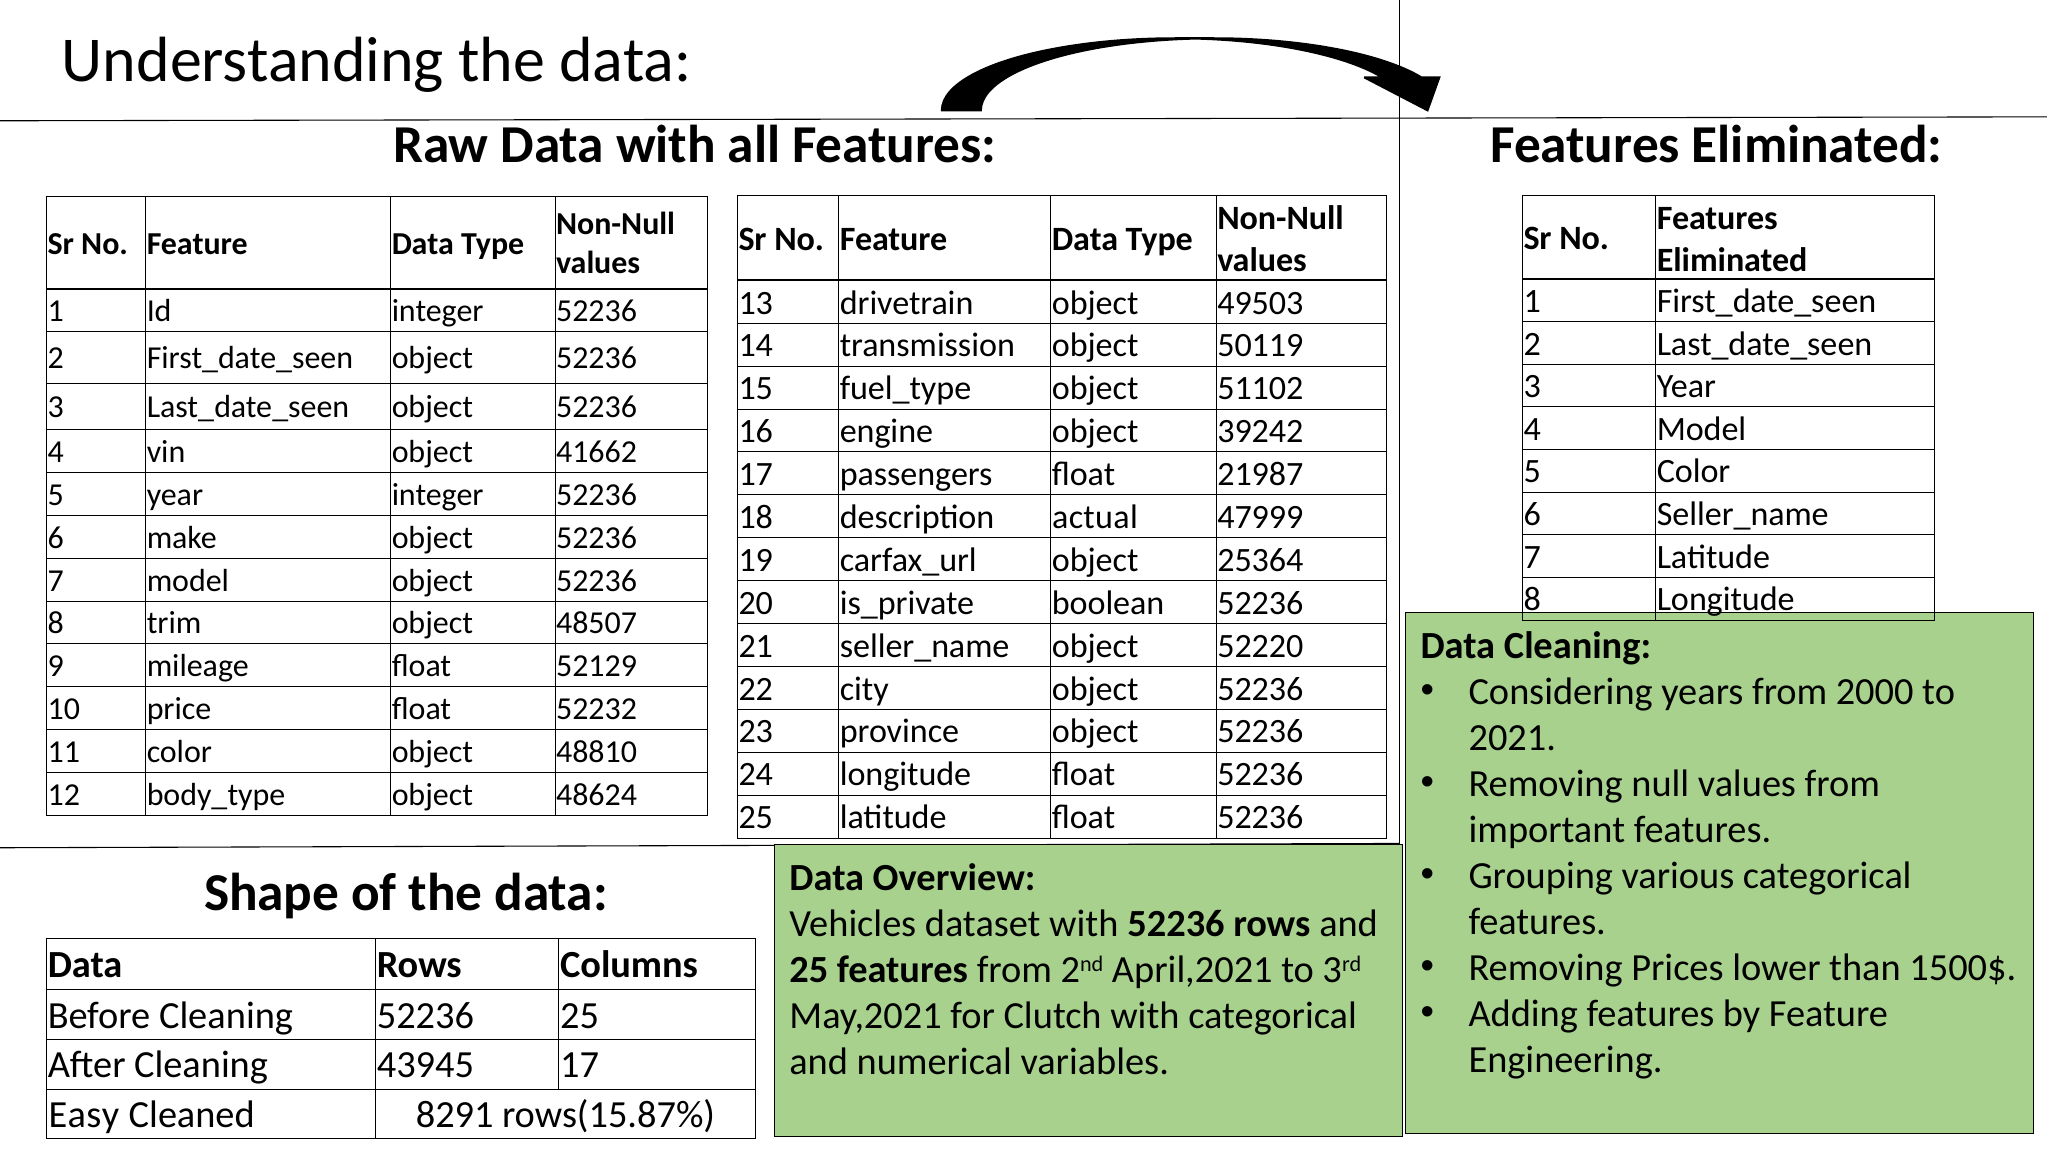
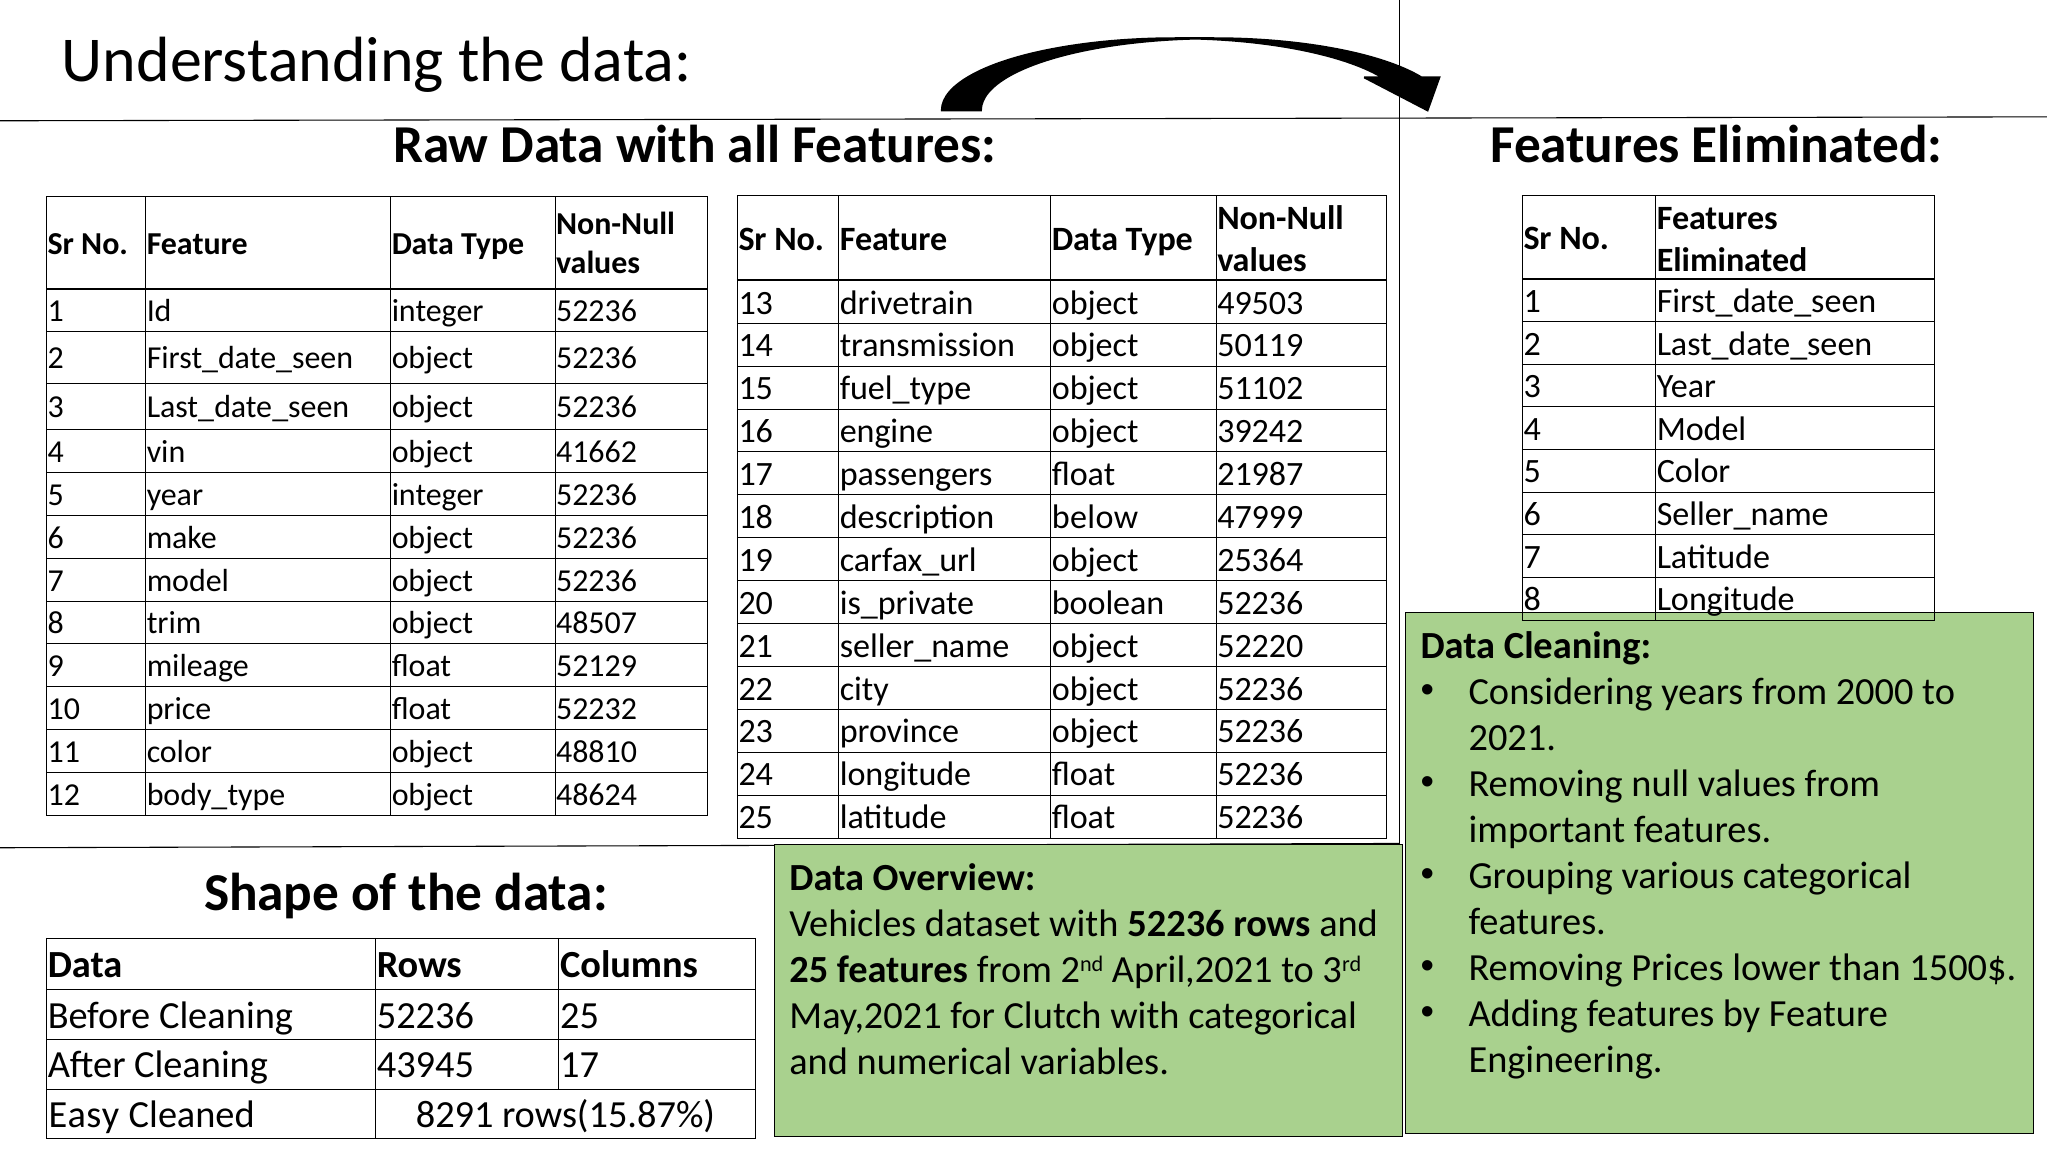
actual: actual -> below
